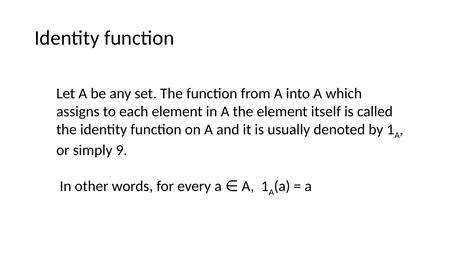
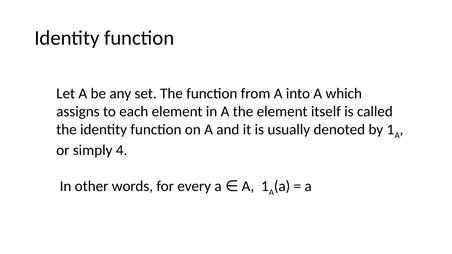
9: 9 -> 4
